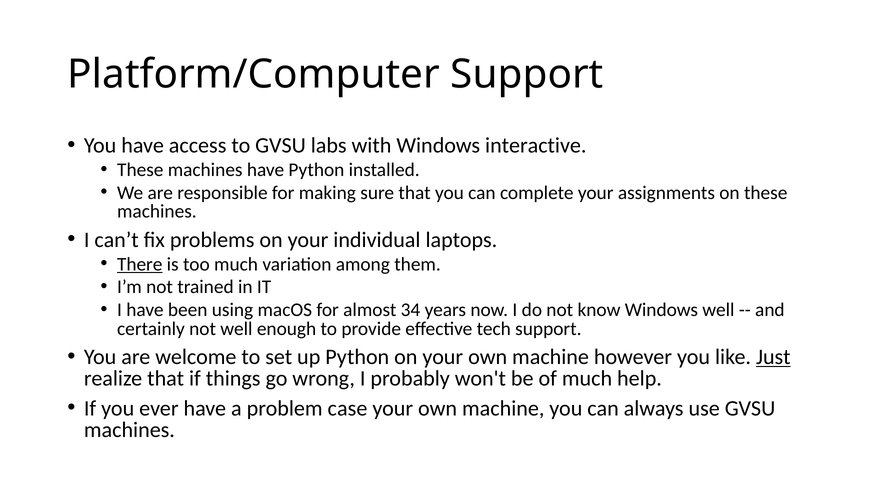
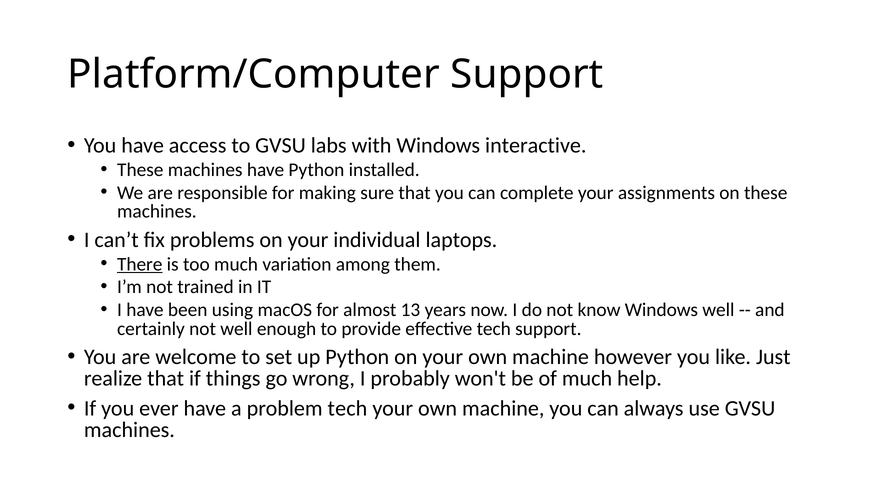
34: 34 -> 13
Just underline: present -> none
problem case: case -> tech
